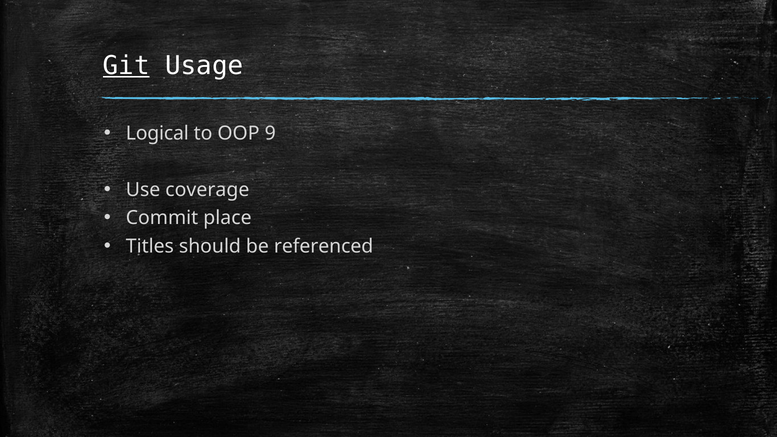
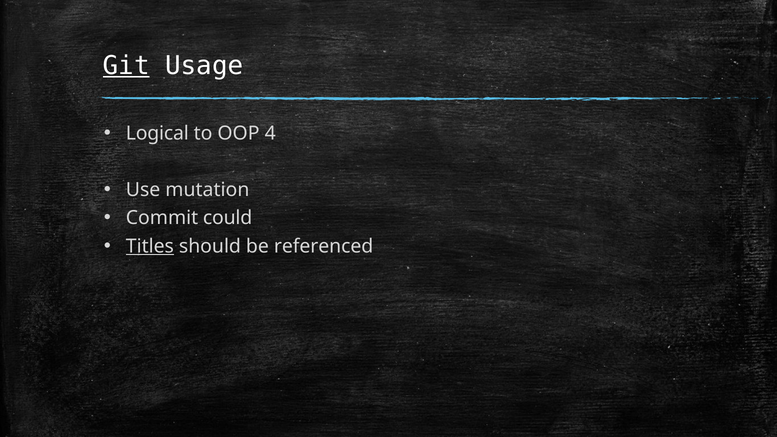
9: 9 -> 4
coverage: coverage -> mutation
place: place -> could
Titles underline: none -> present
